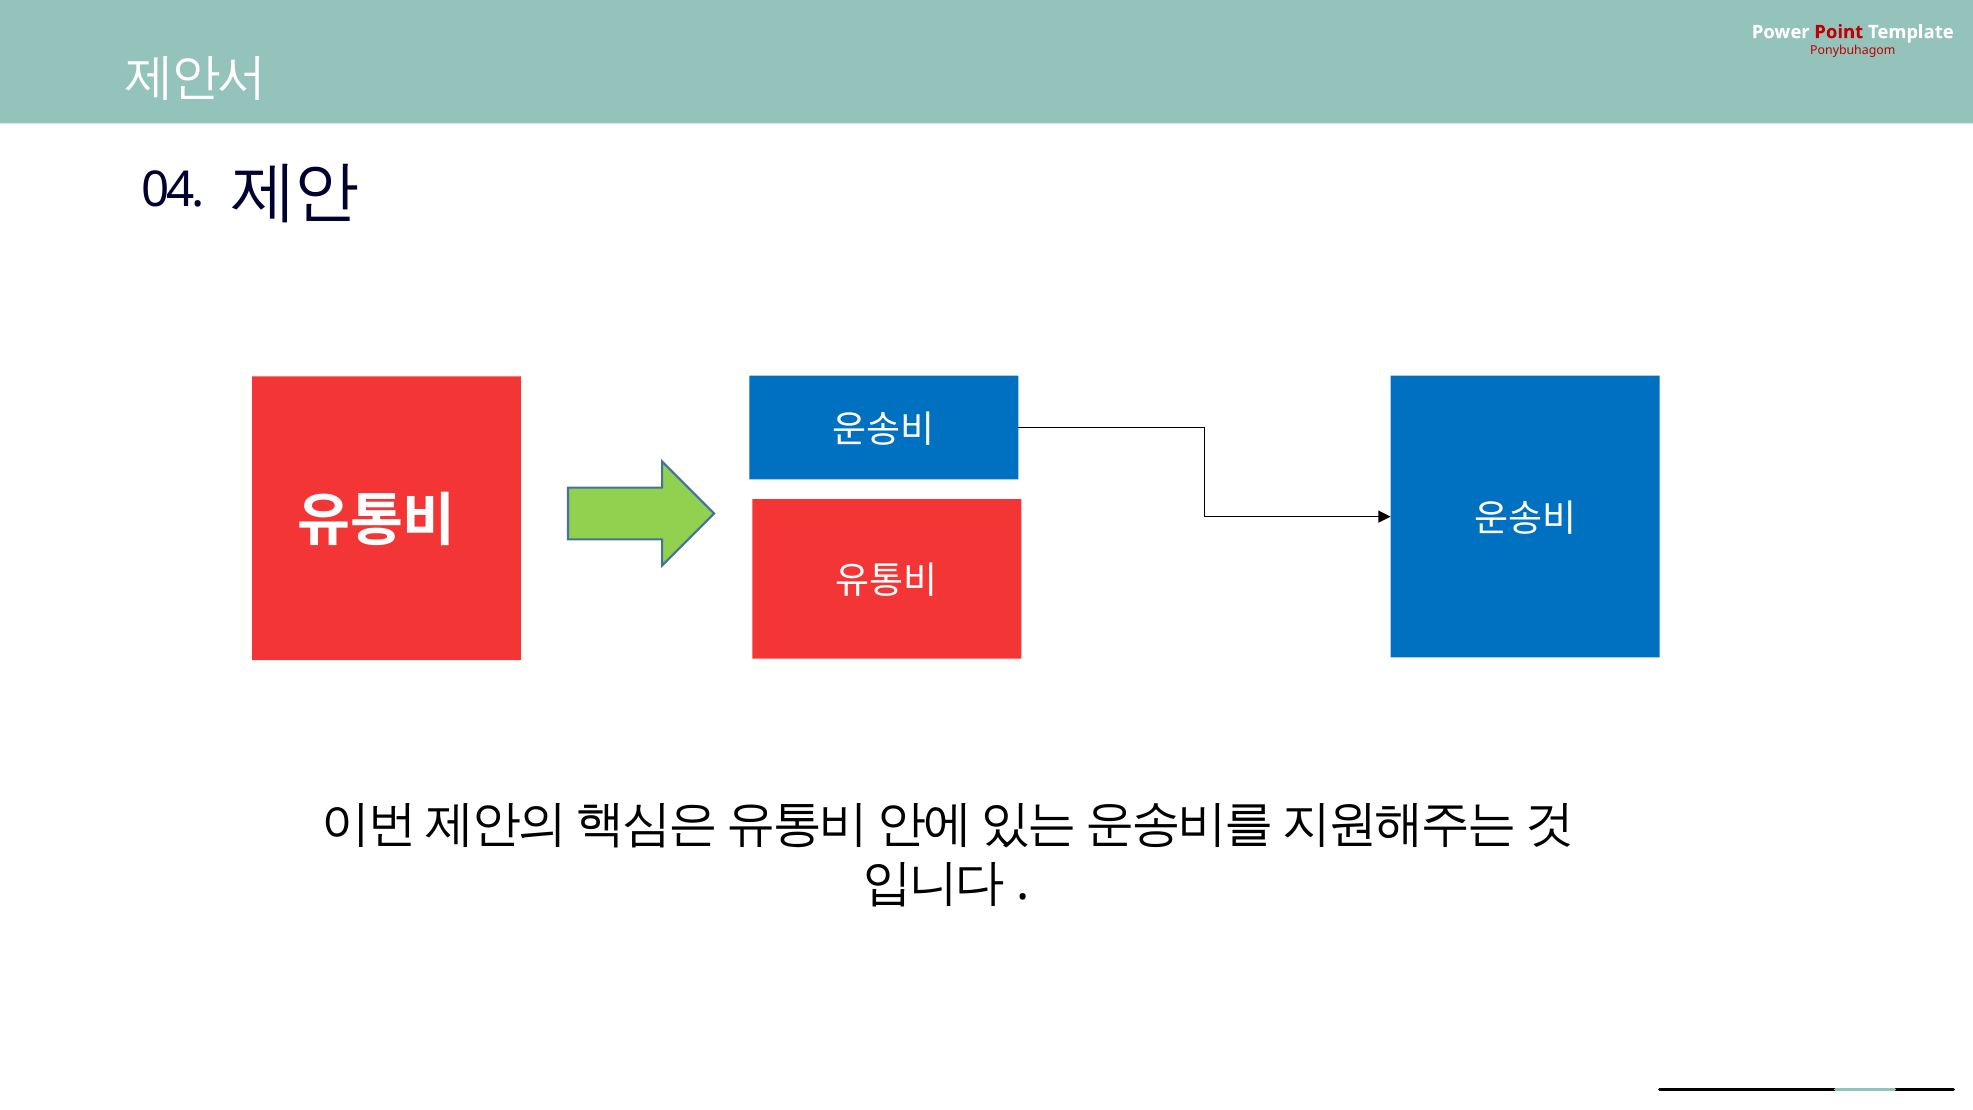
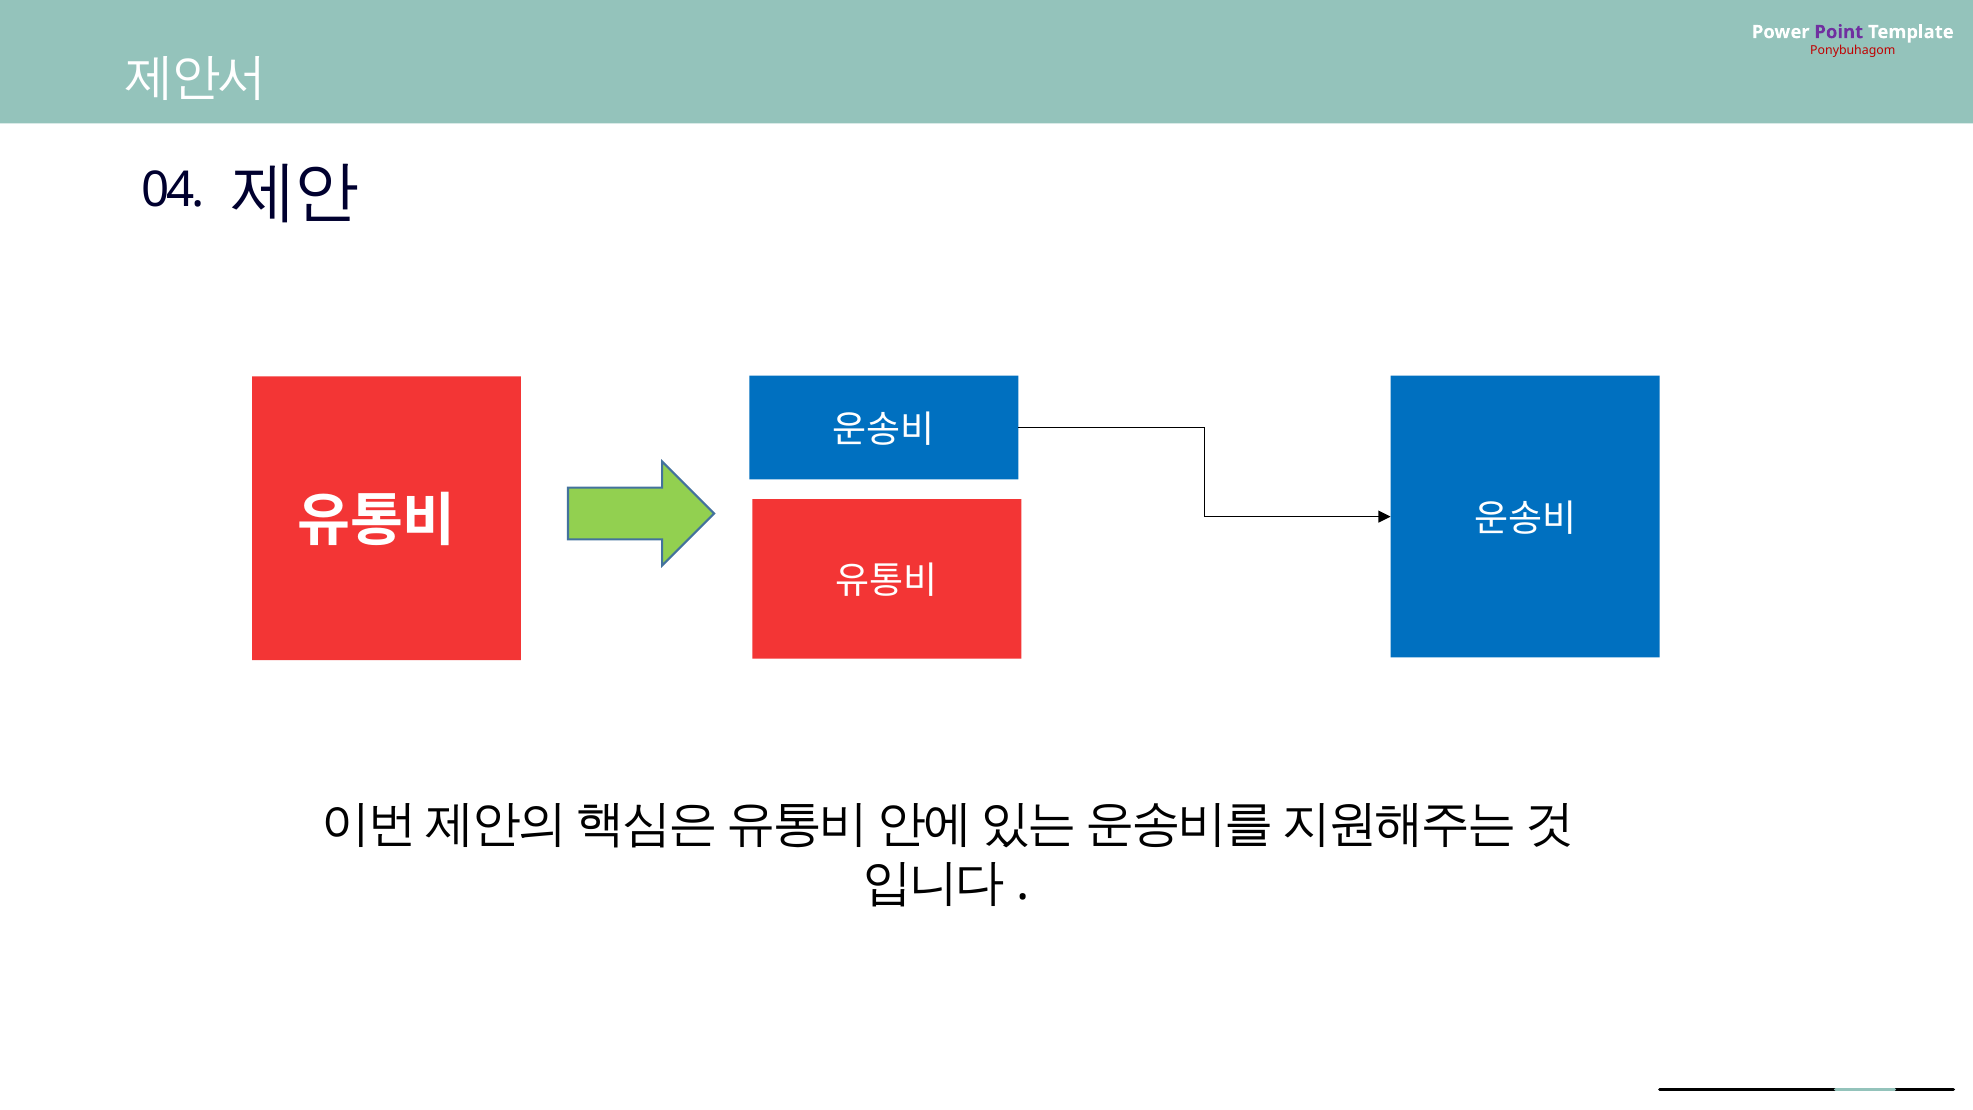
Point colour: red -> purple
